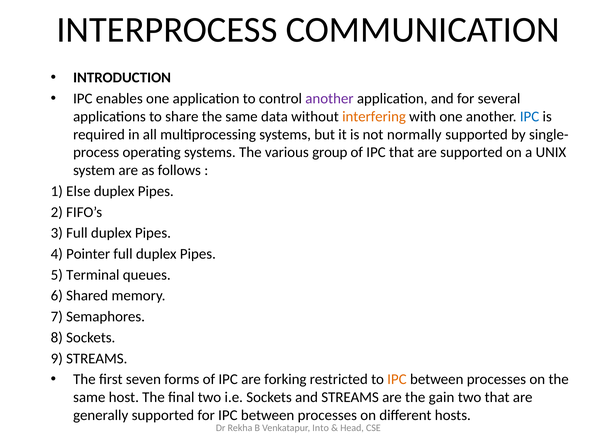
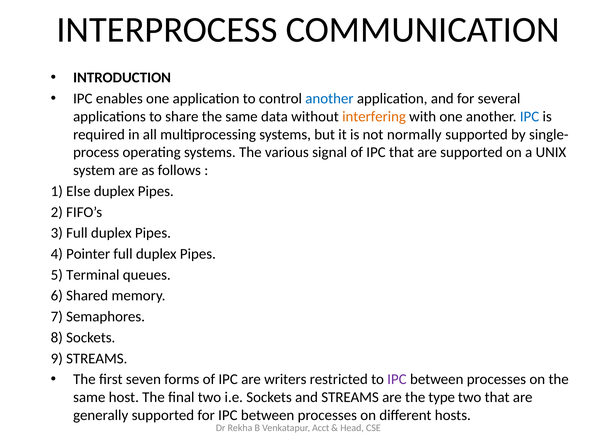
another at (329, 99) colour: purple -> blue
group: group -> signal
forking: forking -> writers
IPC at (397, 379) colour: orange -> purple
gain: gain -> type
Into: Into -> Acct
